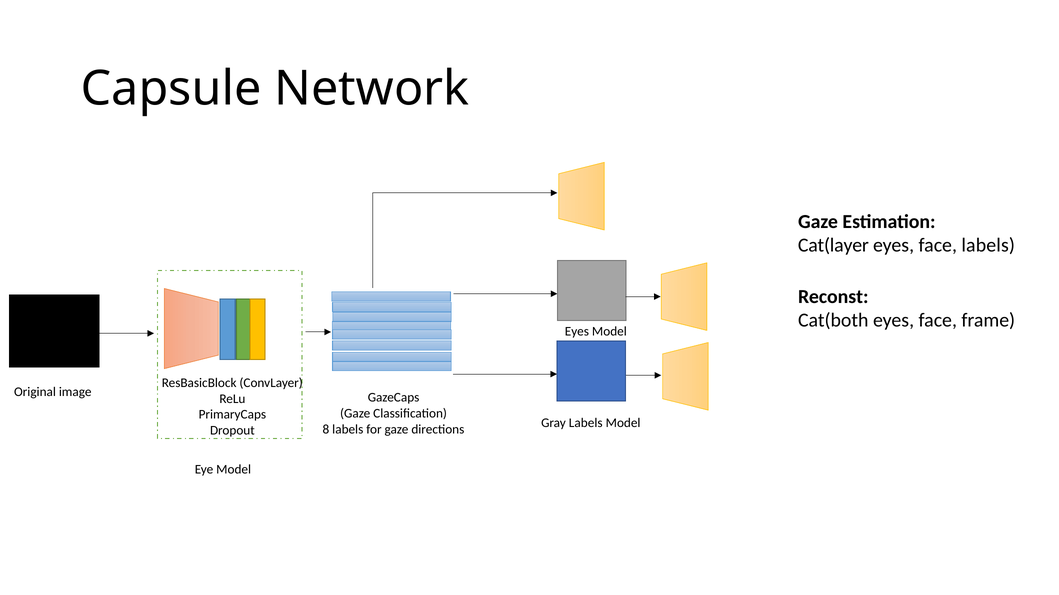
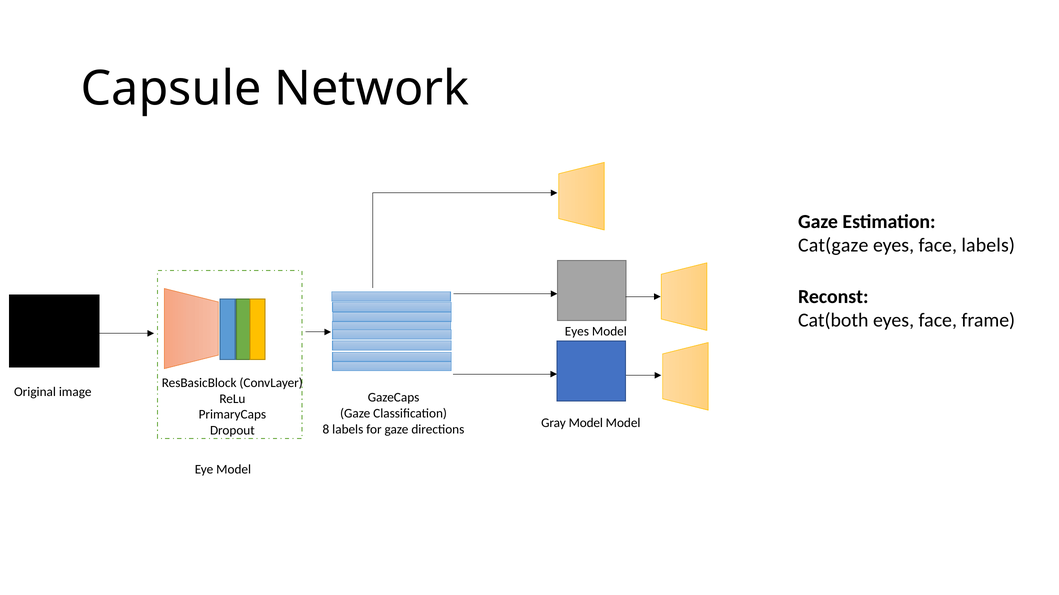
Cat(layer: Cat(layer -> Cat(gaze
Gray Labels: Labels -> Model
